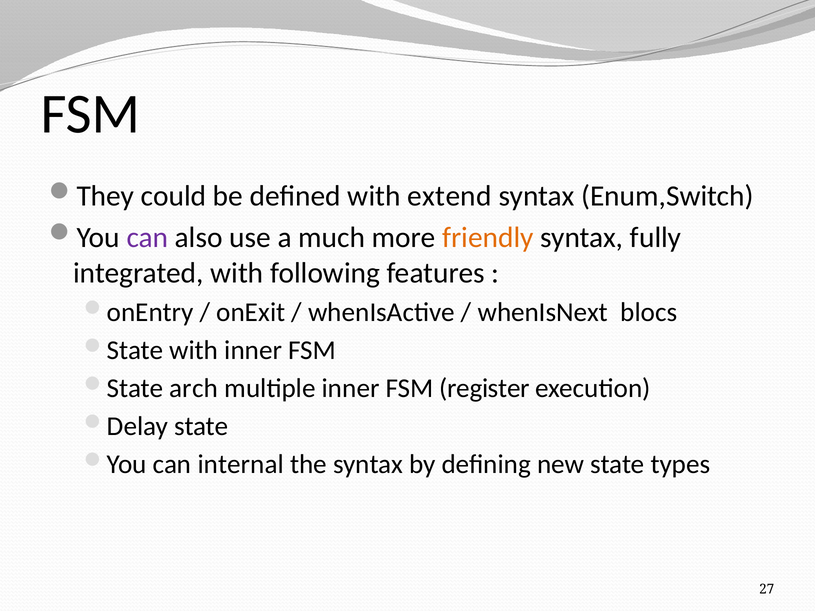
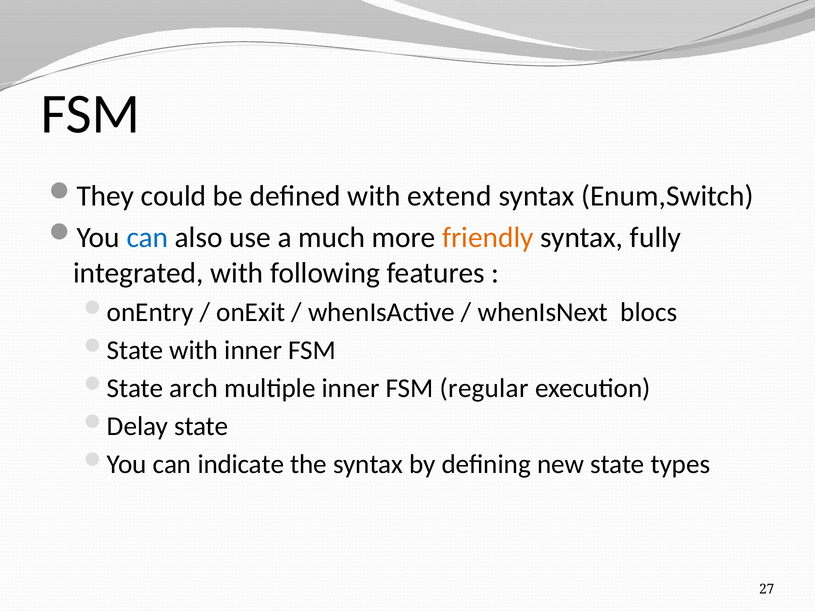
can at (147, 238) colour: purple -> blue
register: register -> regular
internal: internal -> indicate
